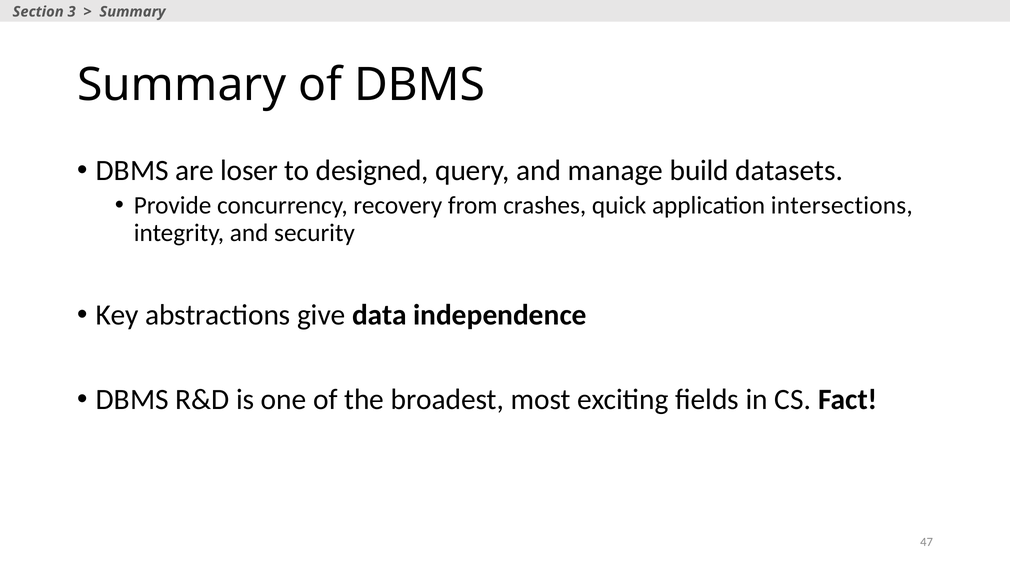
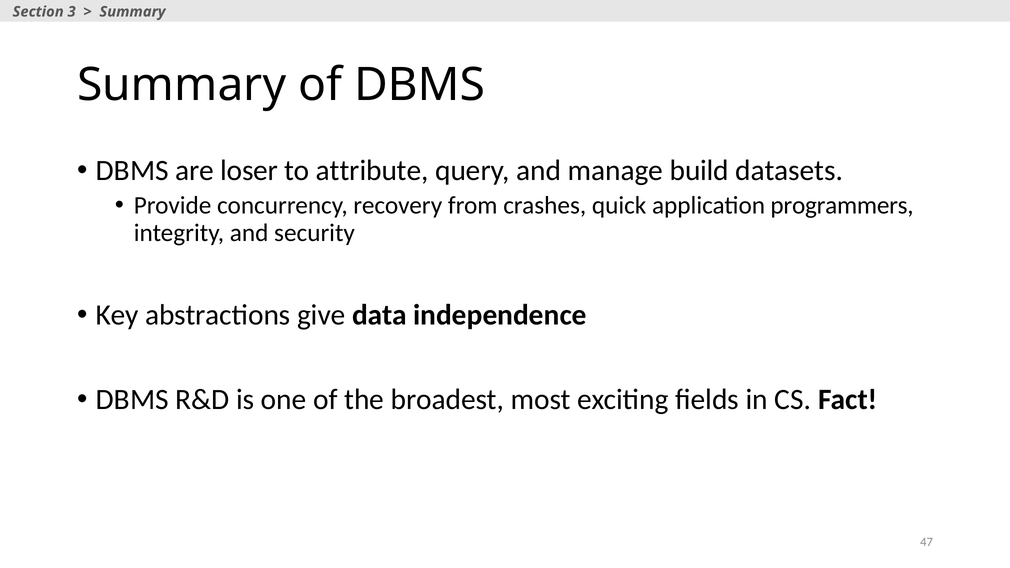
designed: designed -> attribute
intersections: intersections -> programmers
